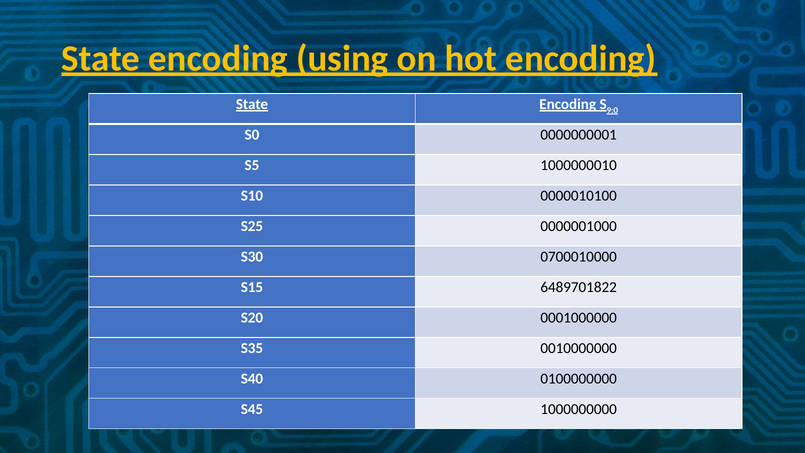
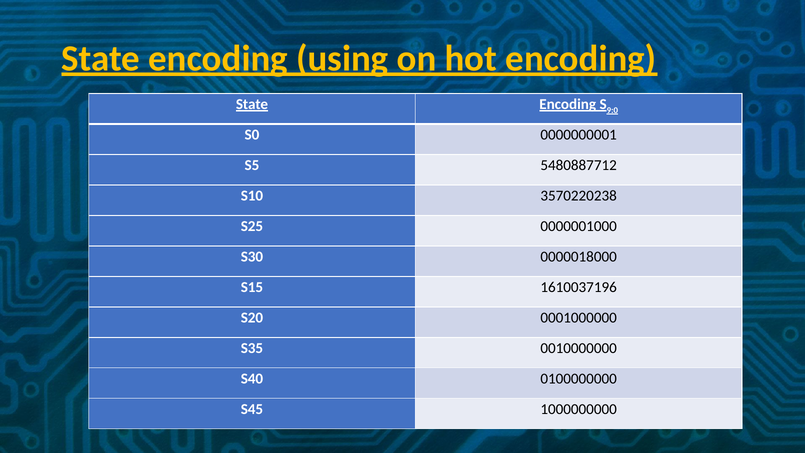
1000000010: 1000000010 -> 5480887712
0000010100: 0000010100 -> 3570220238
0700010000: 0700010000 -> 0000018000
6489701822: 6489701822 -> 1610037196
